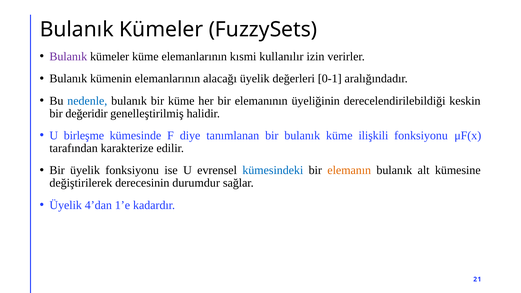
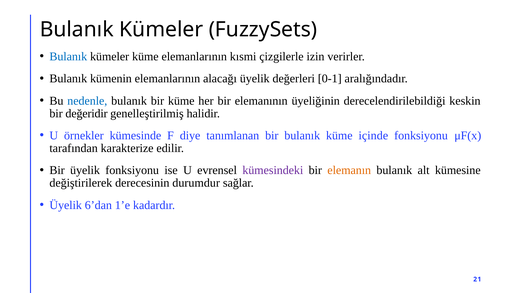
Bulanık at (68, 56) colour: purple -> blue
kullanılır: kullanılır -> çizgilerle
birleşme: birleşme -> örnekler
ilişkili: ilişkili -> içinde
kümesindeki colour: blue -> purple
4’dan: 4’dan -> 6’dan
